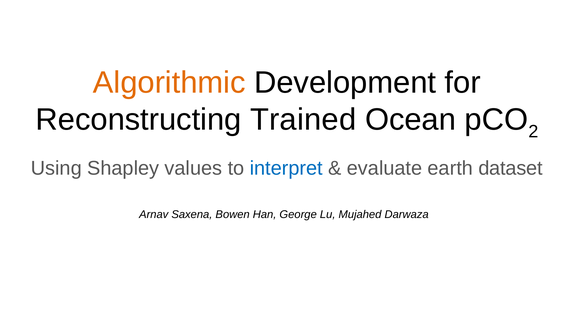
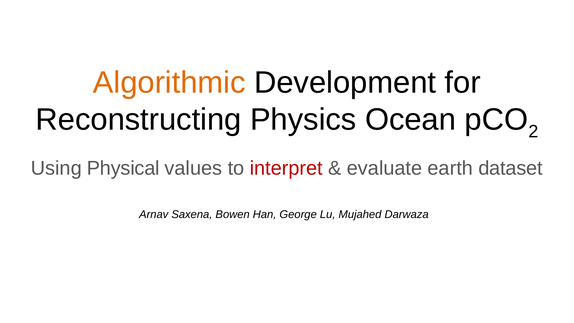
Trained: Trained -> Physics
Shapley: Shapley -> Physical
interpret colour: blue -> red
